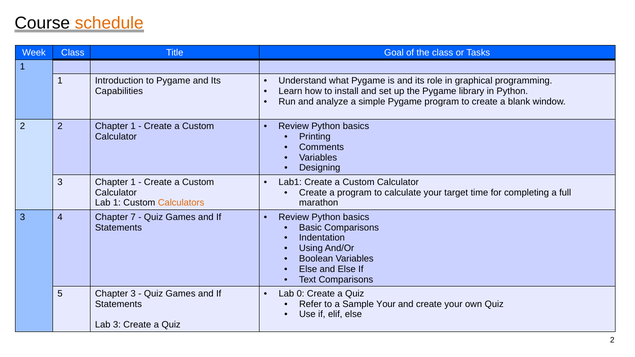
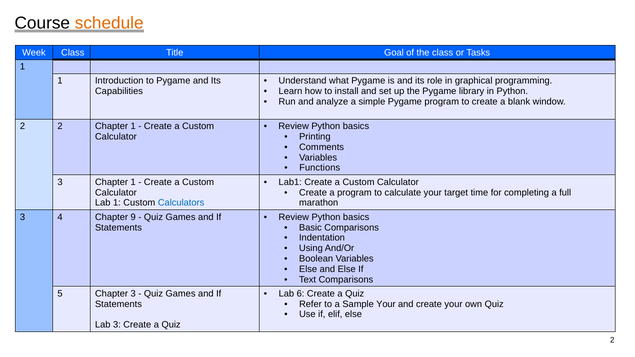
Designing: Designing -> Functions
Calculators colour: orange -> blue
7: 7 -> 9
0: 0 -> 6
